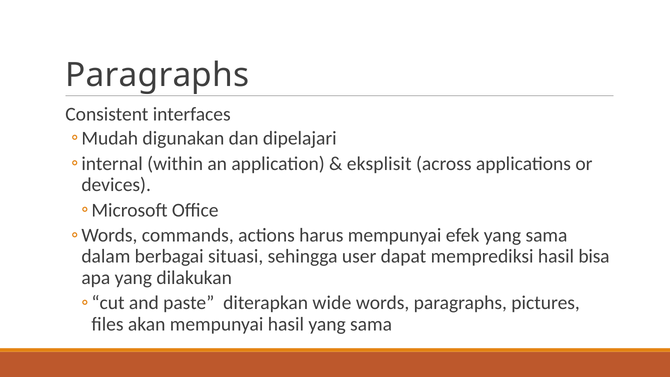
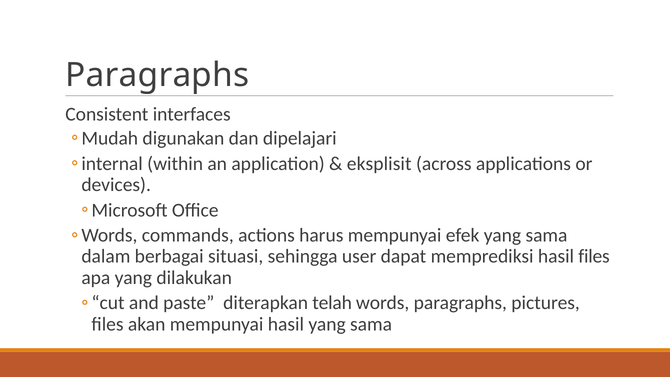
hasil bisa: bisa -> files
wide: wide -> telah
